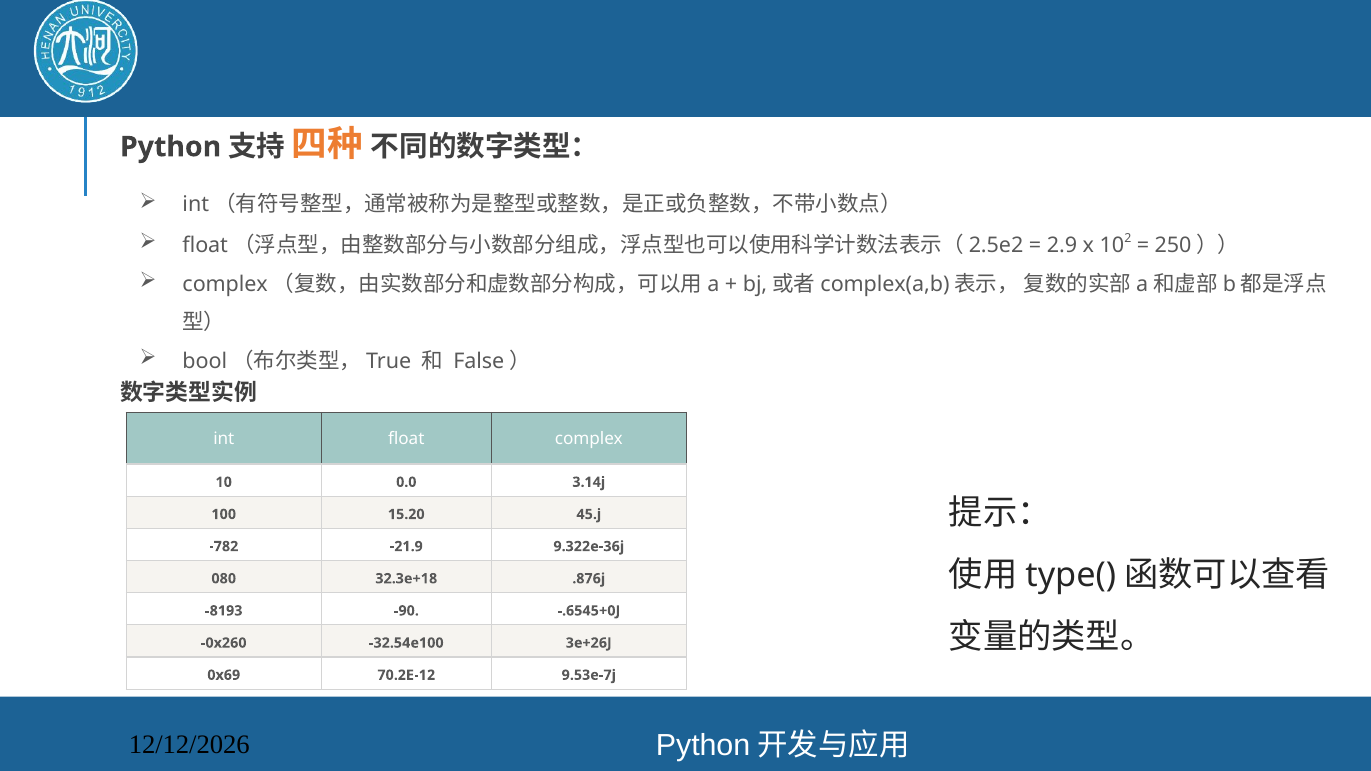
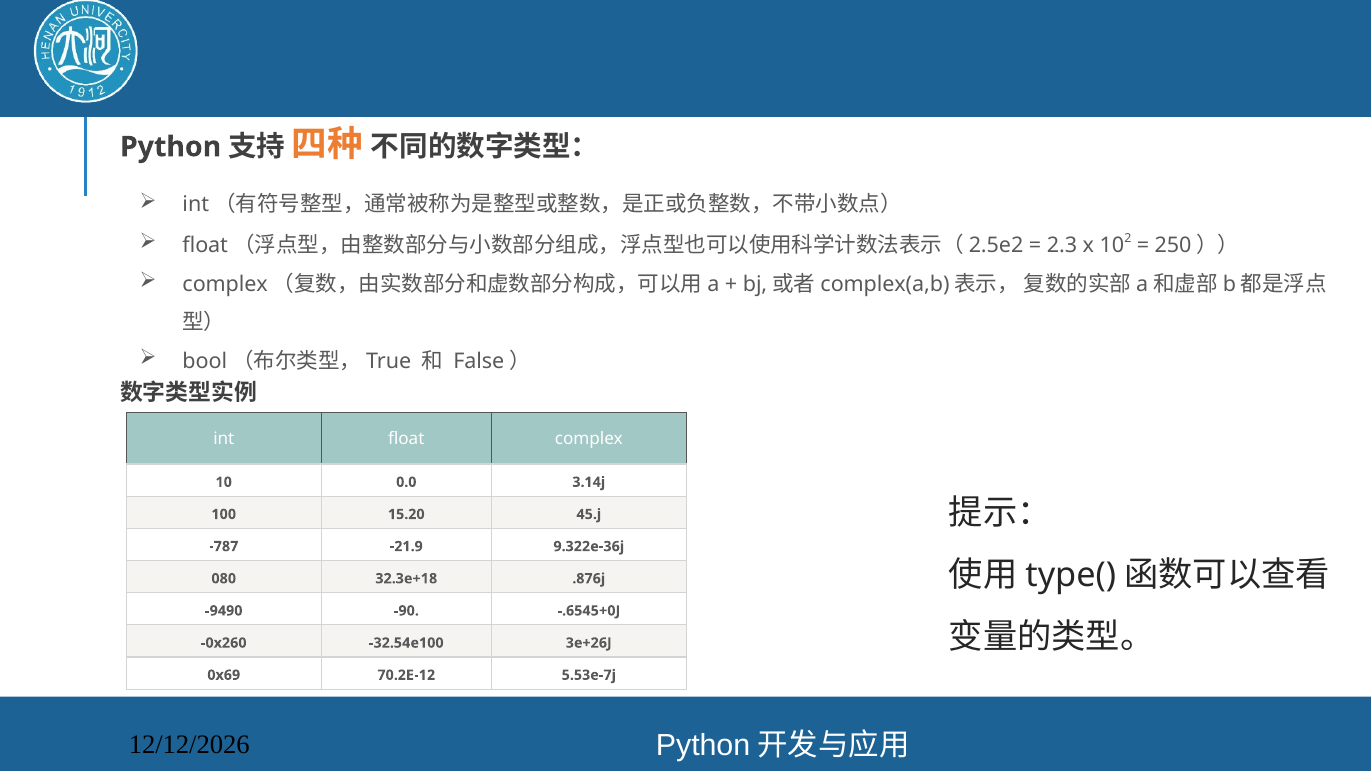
2.9: 2.9 -> 2.3
-782: -782 -> -787
-8193: -8193 -> -9490
9.53e-7j: 9.53e-7j -> 5.53e-7j
